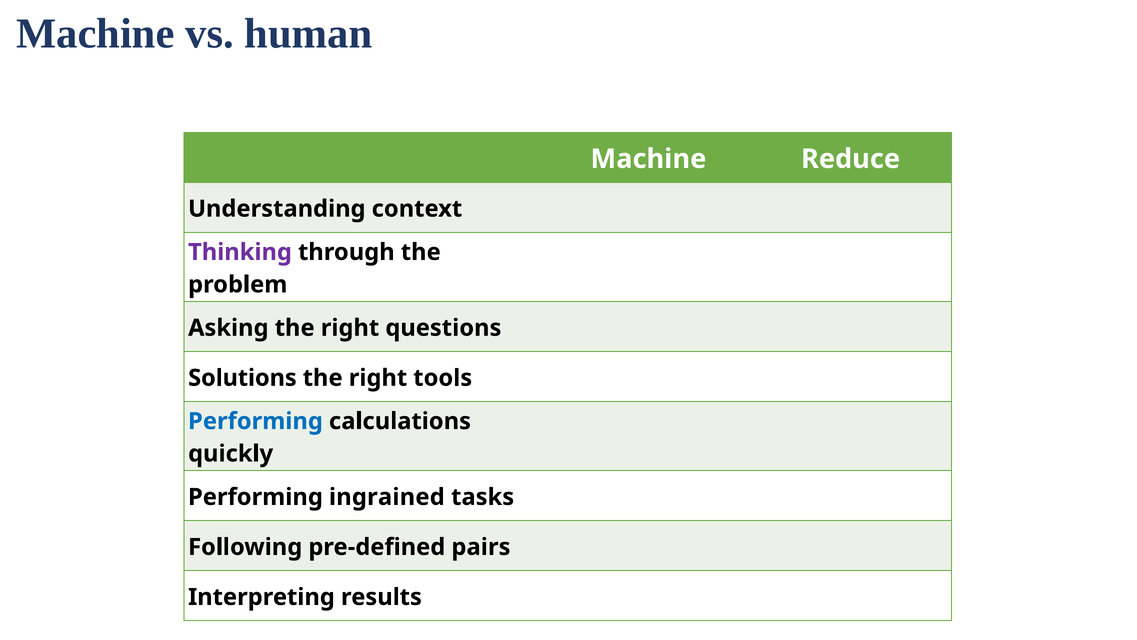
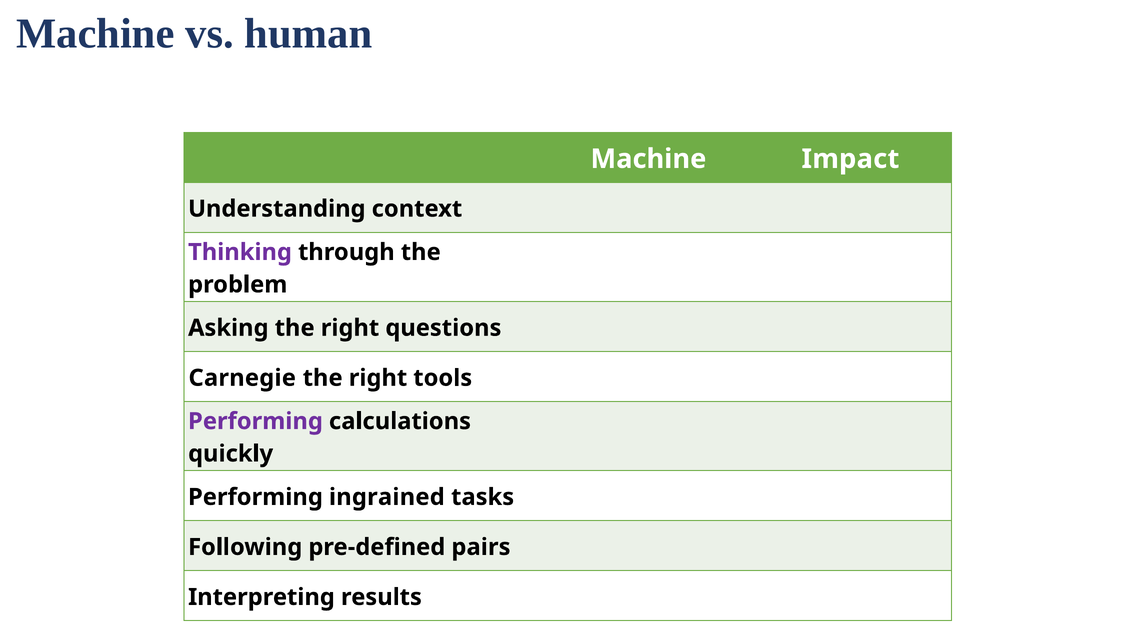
Reduce: Reduce -> Impact
Solutions: Solutions -> Carnegie
Performing at (255, 421) colour: blue -> purple
